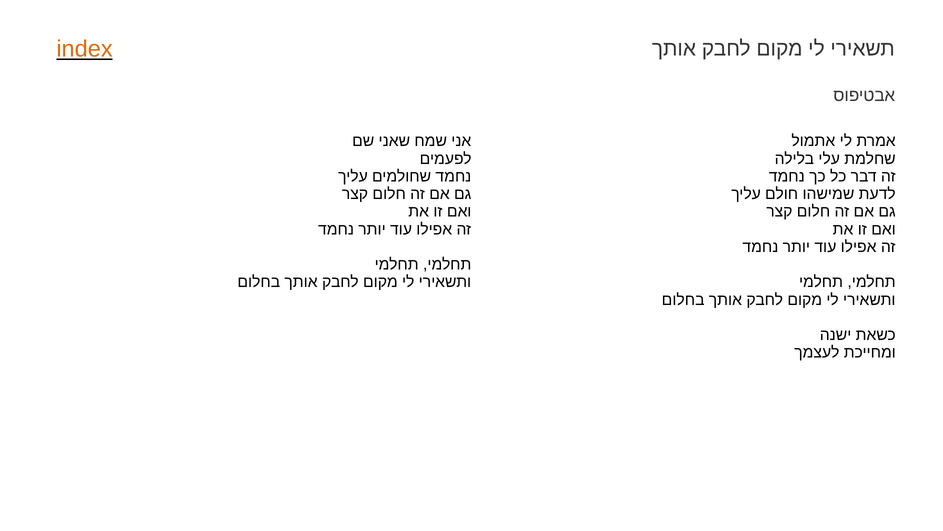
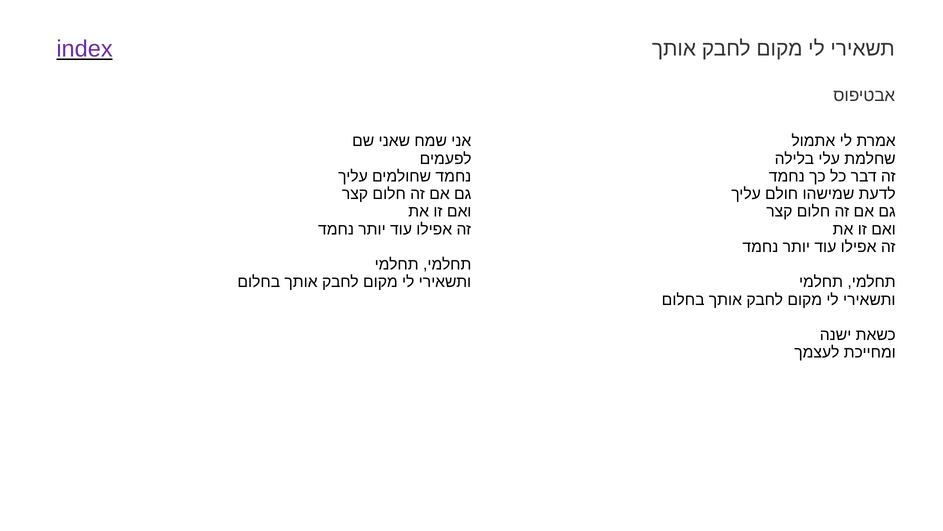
index colour: orange -> purple
